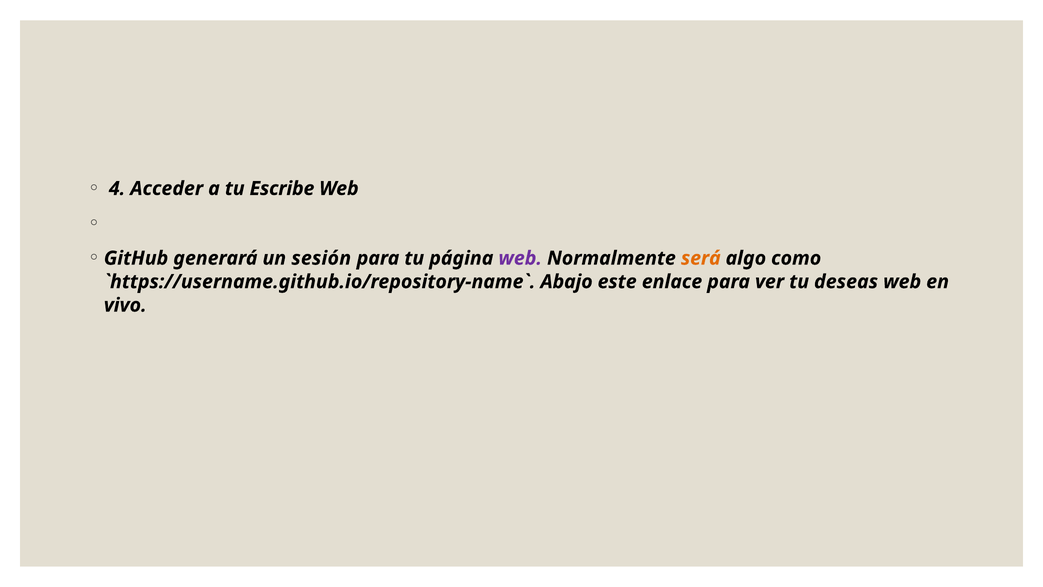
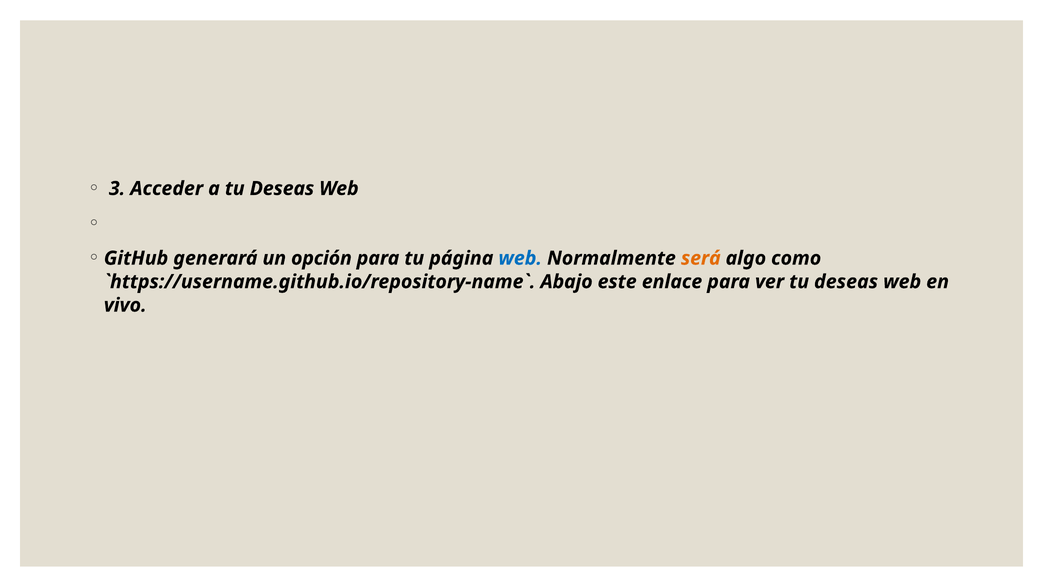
4: 4 -> 3
a tu Escribe: Escribe -> Deseas
sesión: sesión -> opción
web at (520, 258) colour: purple -> blue
